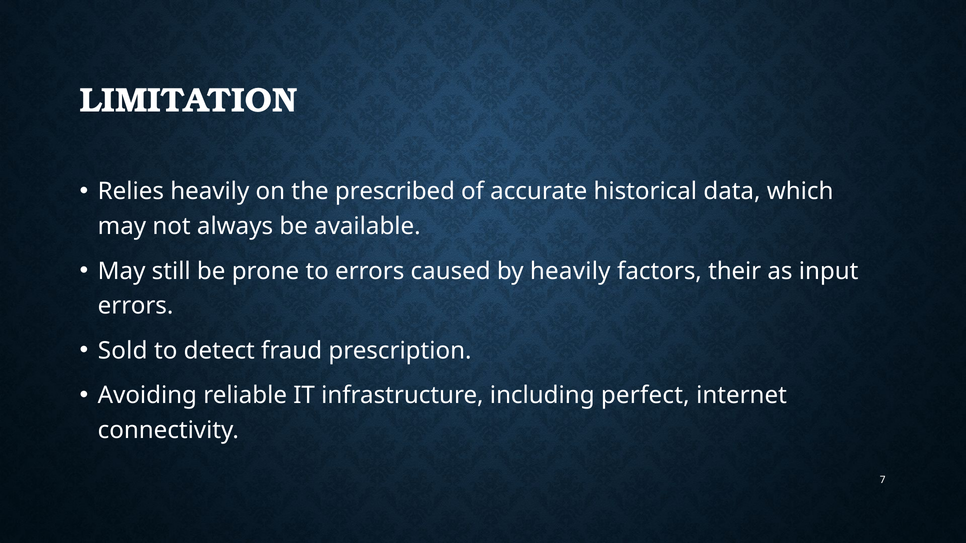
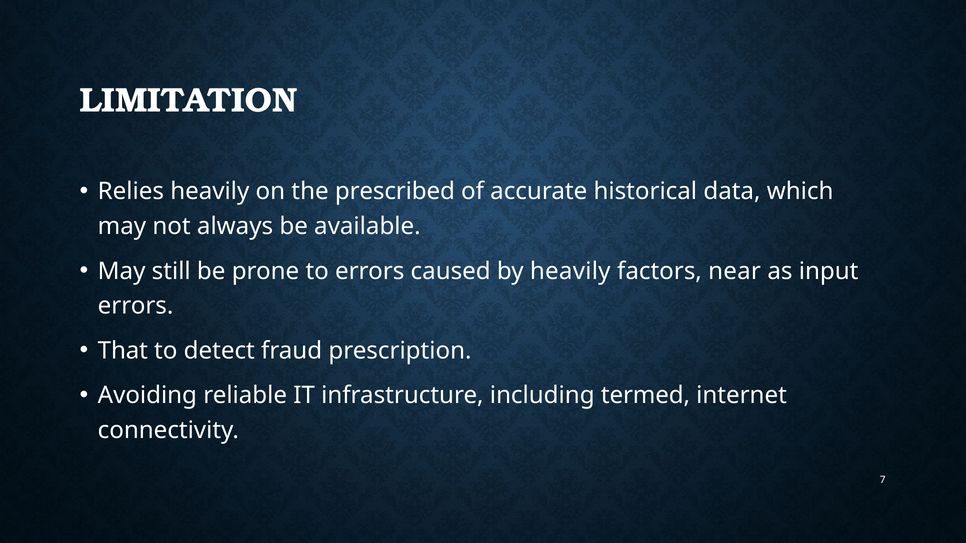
their: their -> near
Sold: Sold -> That
perfect: perfect -> termed
